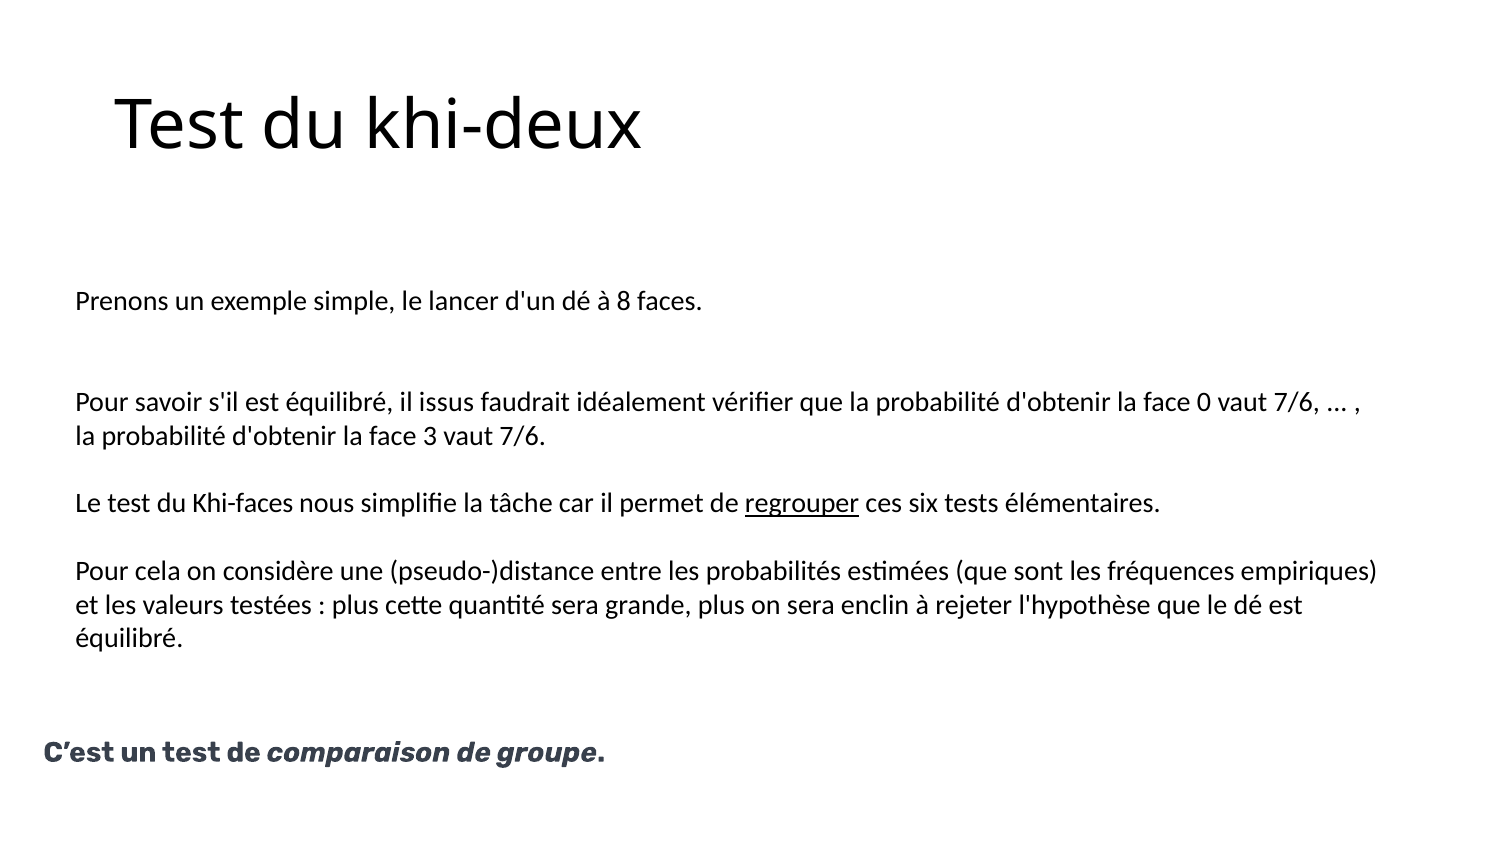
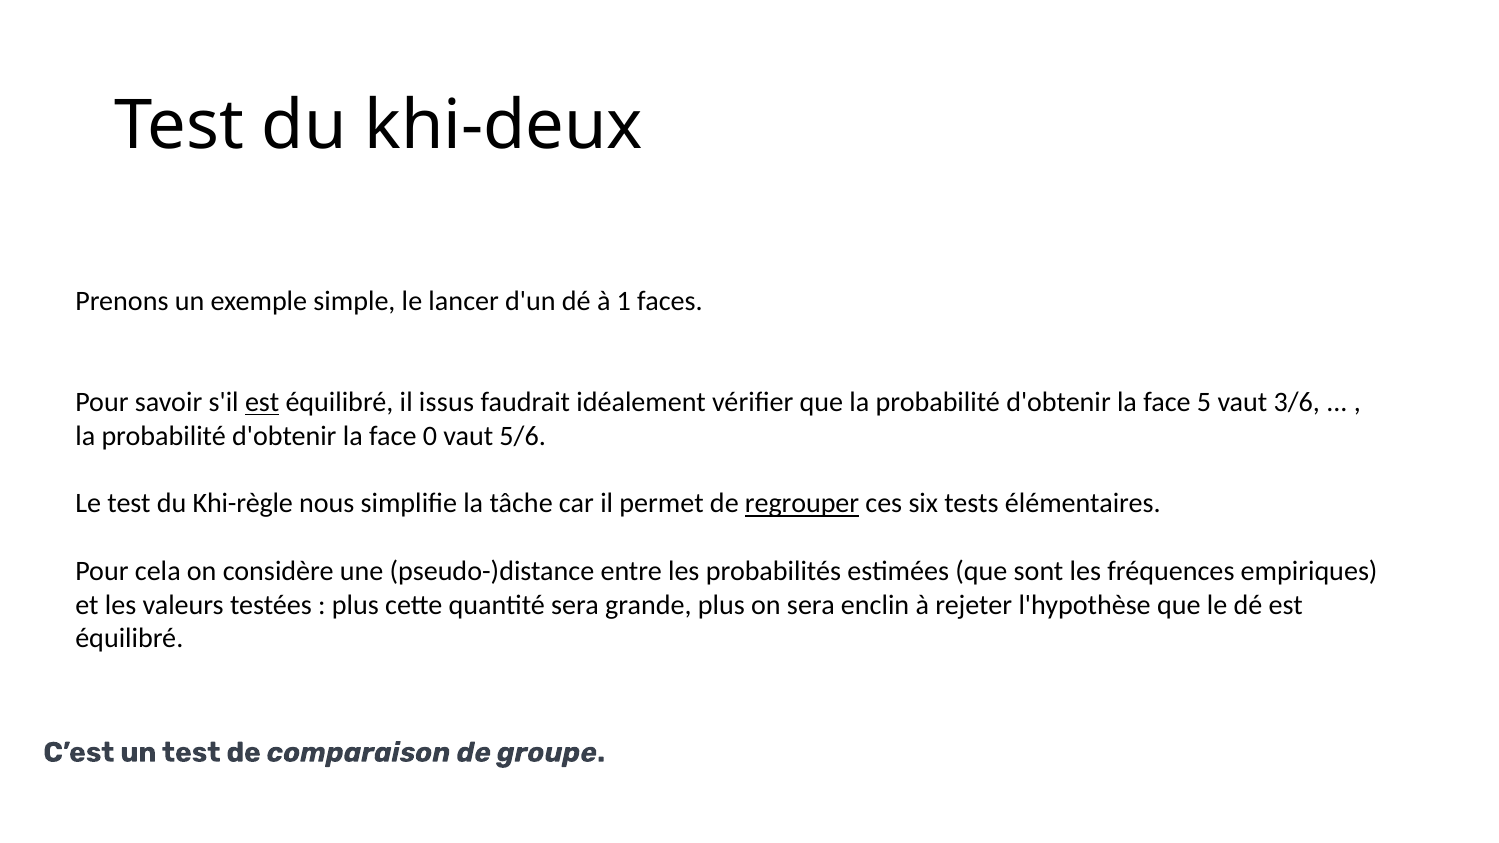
8: 8 -> 1
est at (262, 403) underline: none -> present
0: 0 -> 5
7/6 at (1297, 403): 7/6 -> 3/6
3: 3 -> 0
7/6 at (523, 436): 7/6 -> 5/6
Khi-faces: Khi-faces -> Khi-règle
